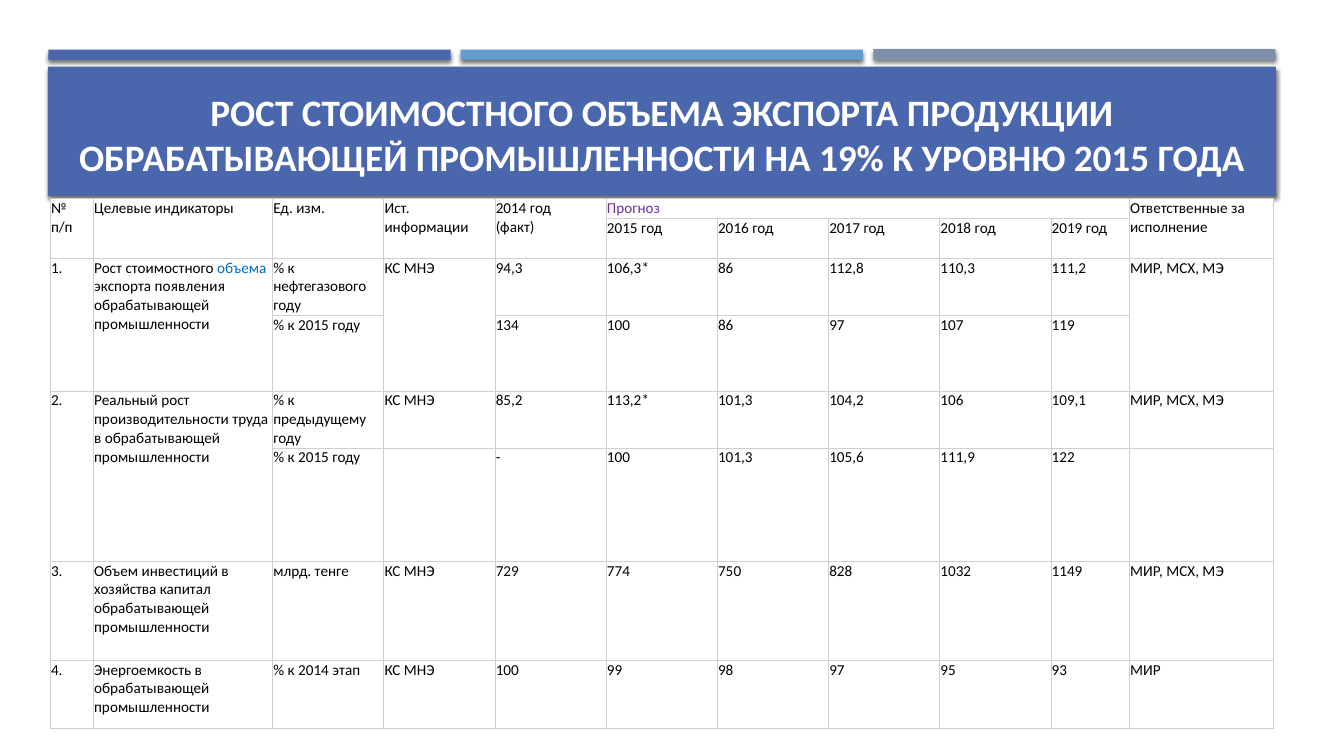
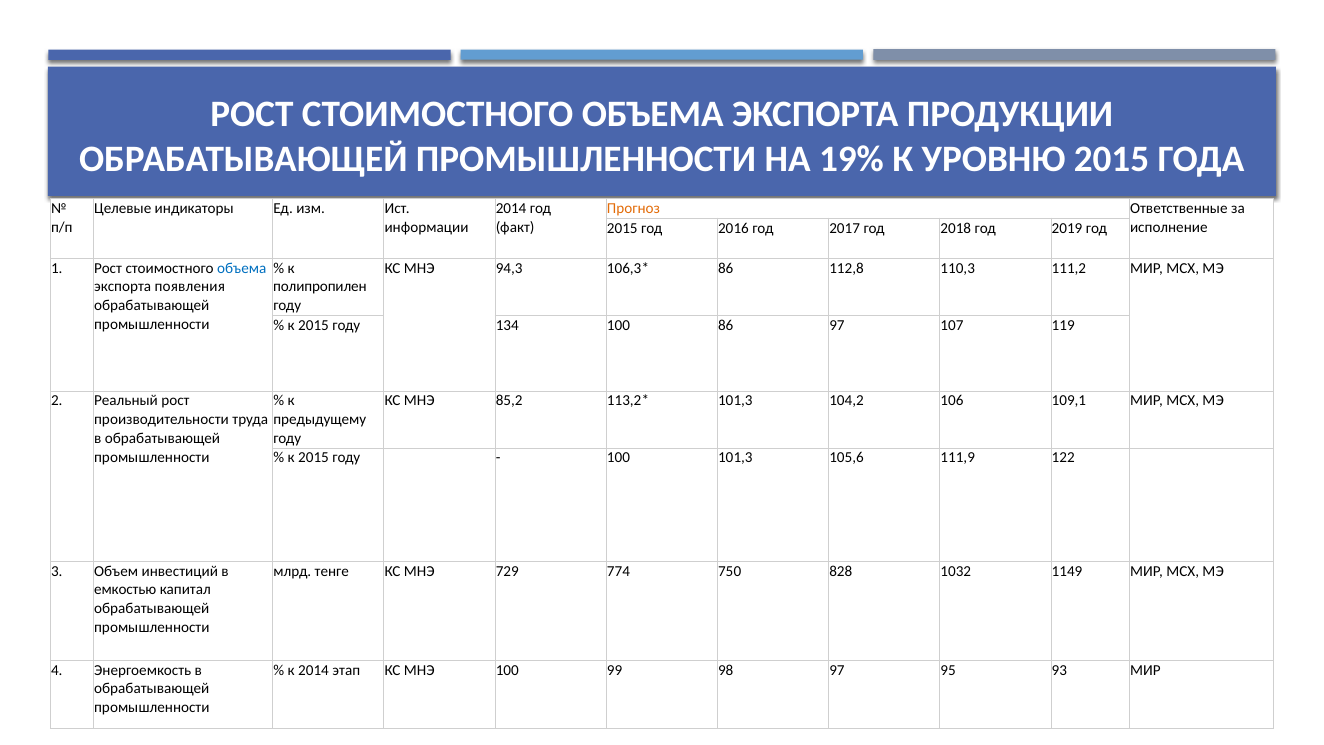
Прогноз colour: purple -> orange
нефтегазового: нефтегазового -> полипропилен
хозяйства: хозяйства -> емкостью
